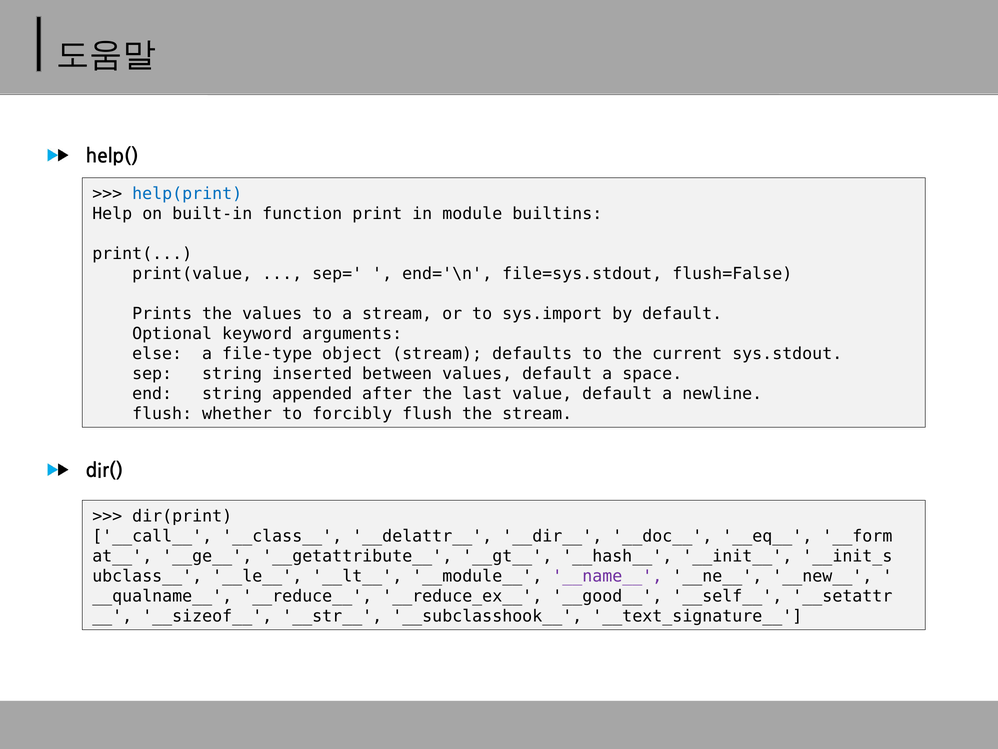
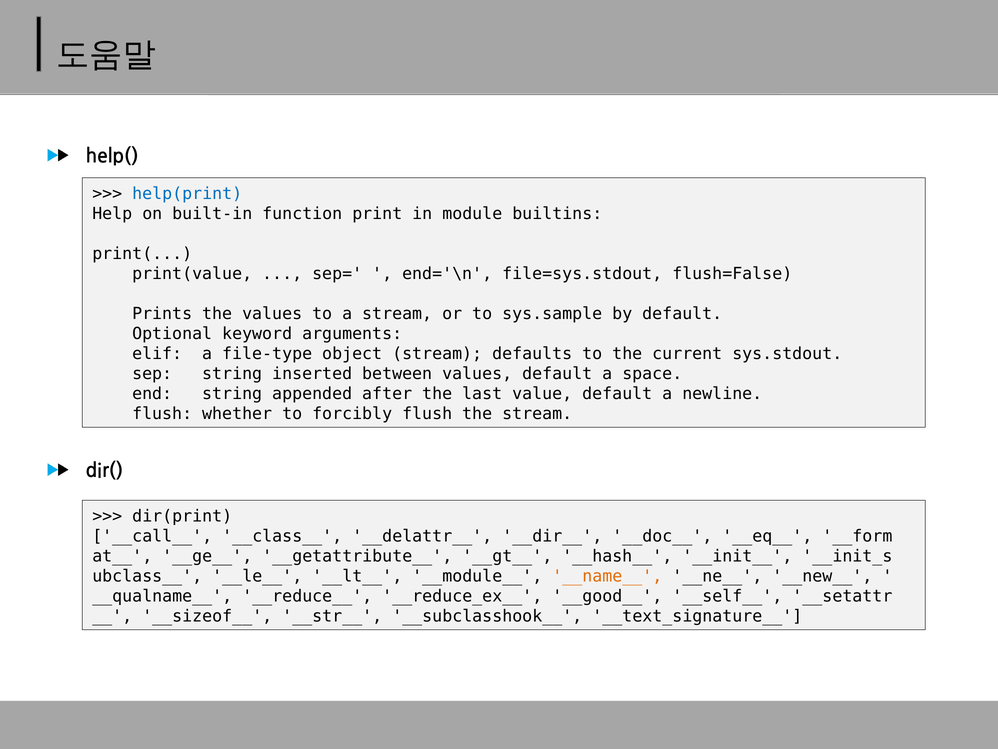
sys.import: sys.import -> sys.sample
else: else -> elif
__name__ colour: purple -> orange
